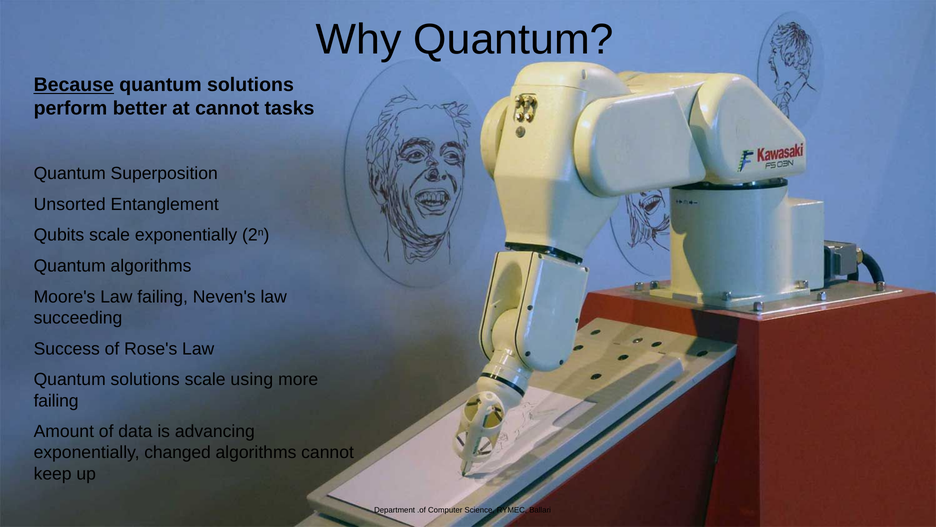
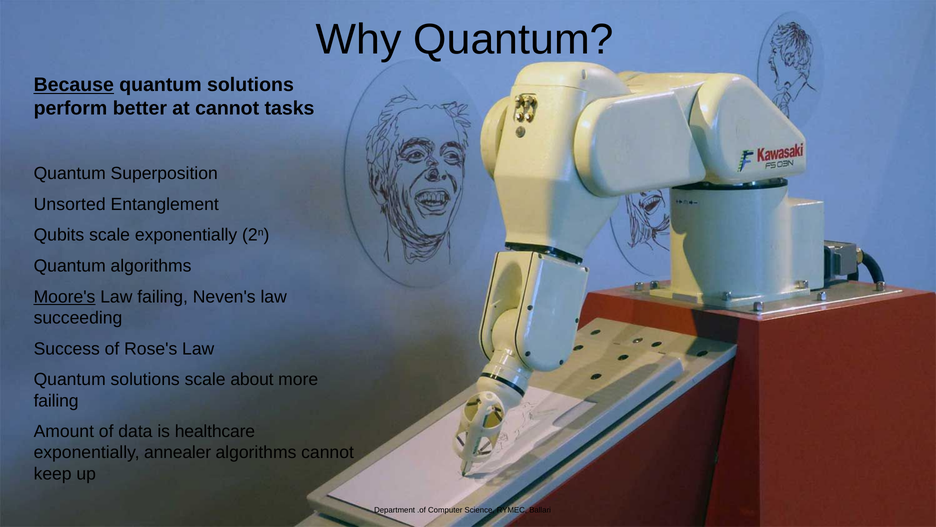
Moore's underline: none -> present
using: using -> about
advancing: advancing -> healthcare
changed: changed -> annealer
